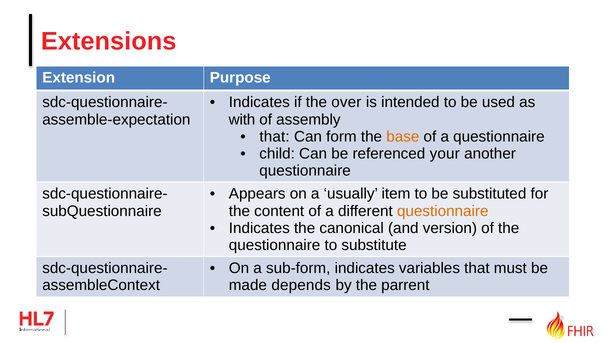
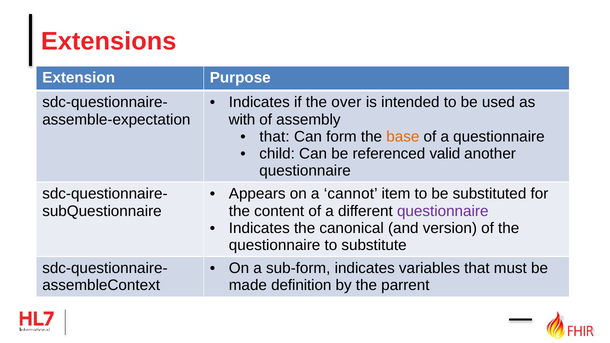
your: your -> valid
usually: usually -> cannot
questionnaire at (443, 211) colour: orange -> purple
depends: depends -> definition
